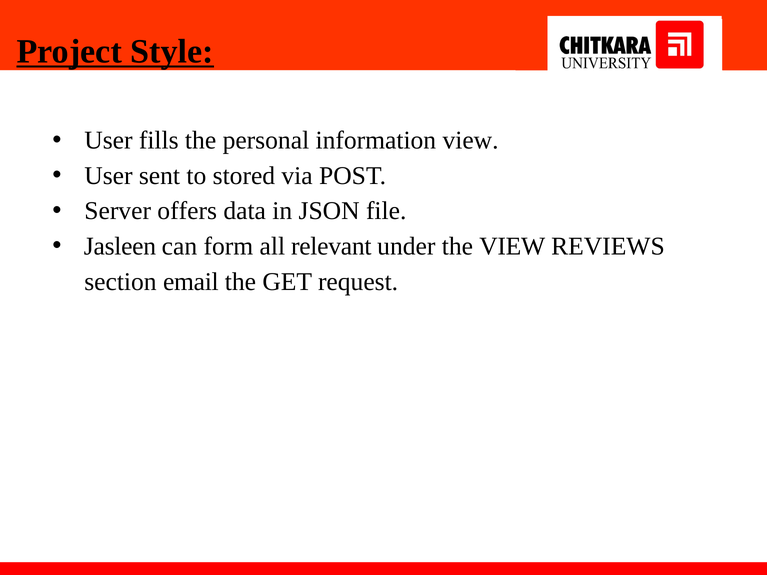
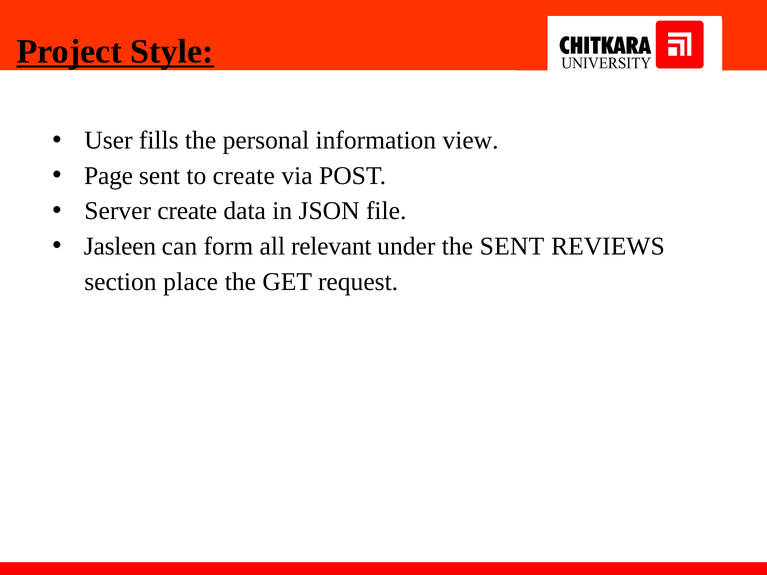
User at (108, 176): User -> Page
to stored: stored -> create
Server offers: offers -> create
the VIEW: VIEW -> SENT
email: email -> place
